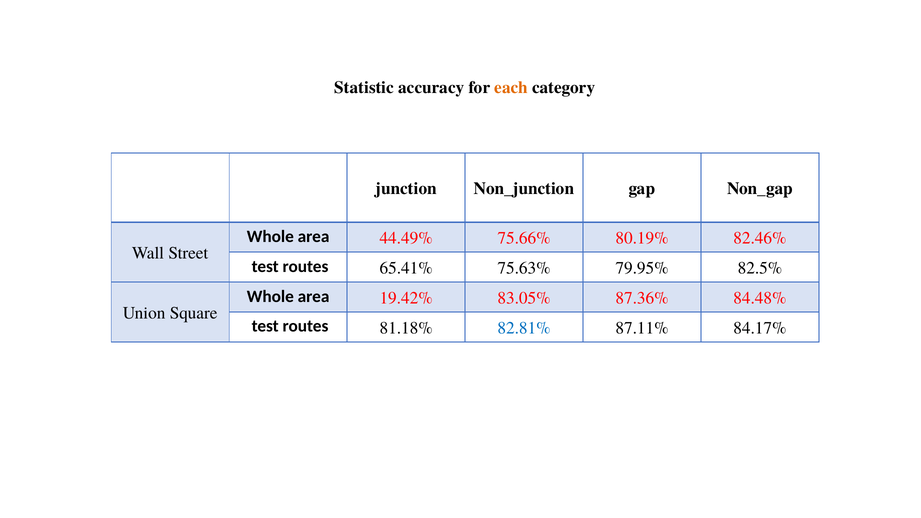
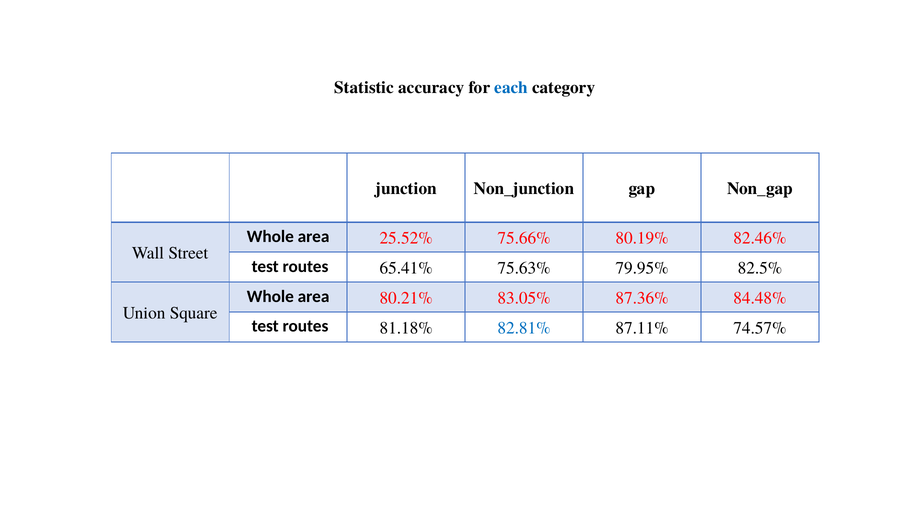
each colour: orange -> blue
44.49%: 44.49% -> 25.52%
19.42%: 19.42% -> 80.21%
84.17%: 84.17% -> 74.57%
